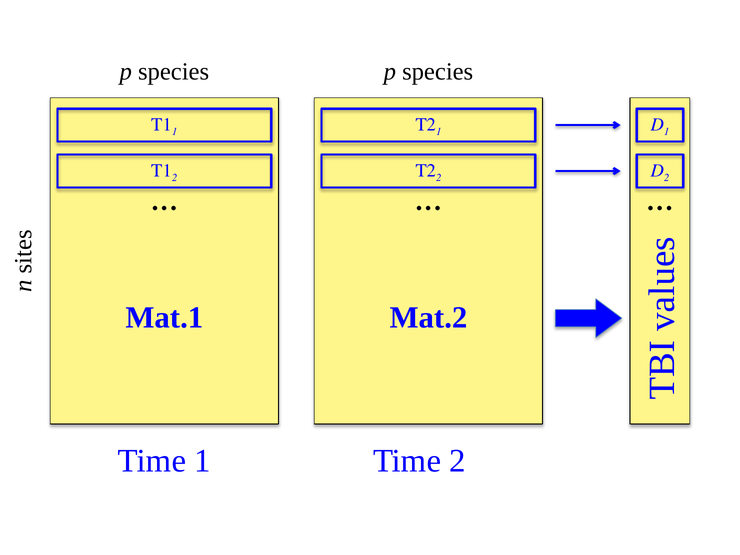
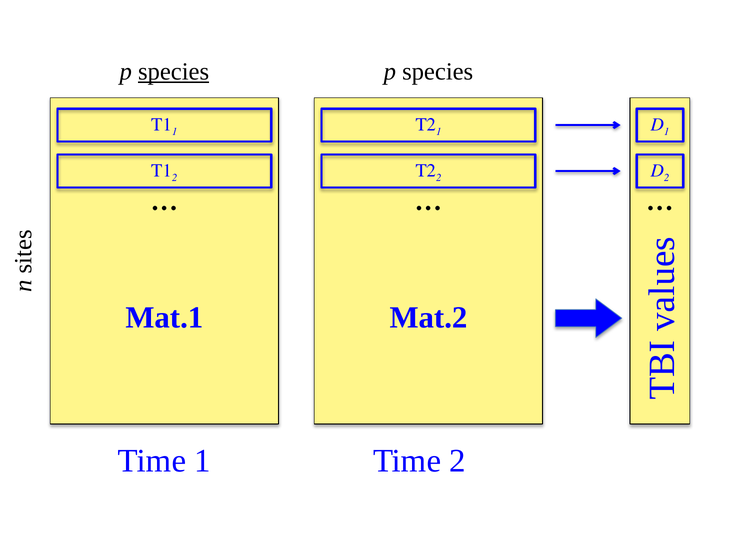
species at (174, 72) underline: none -> present
